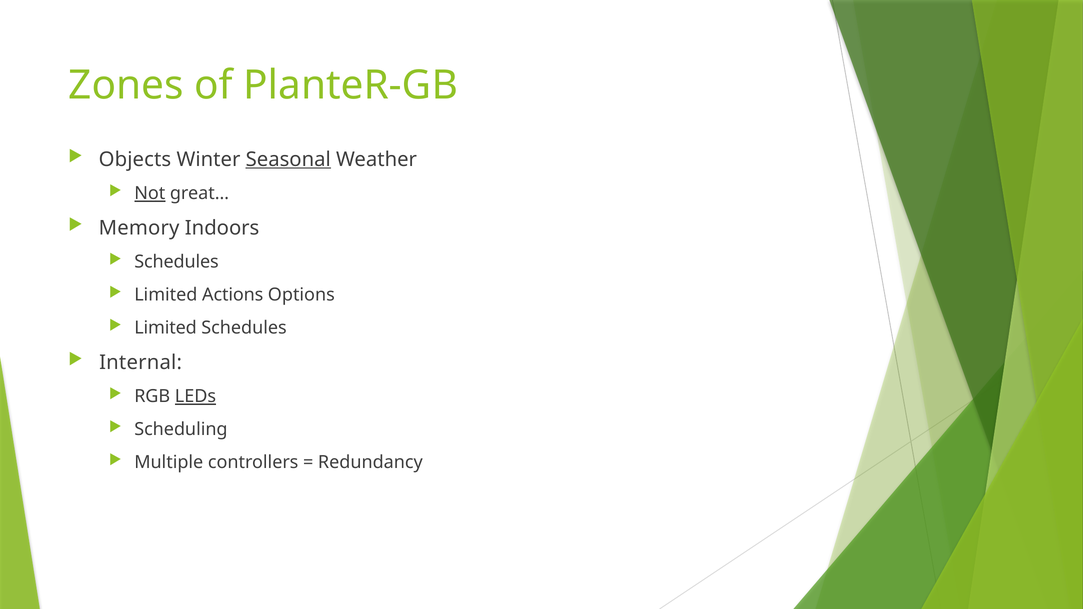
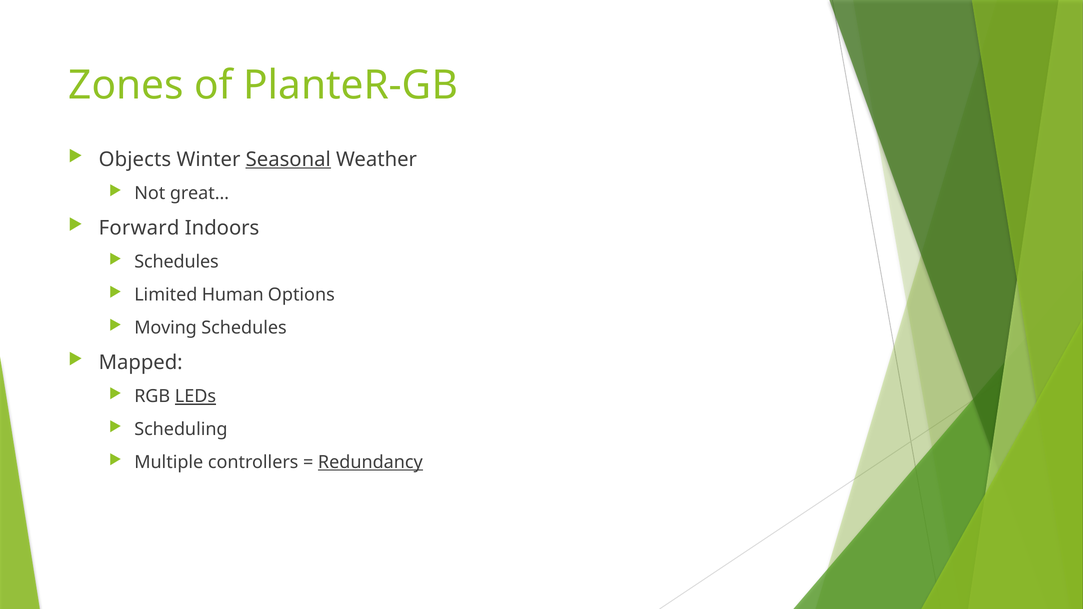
Not underline: present -> none
Memory: Memory -> Forward
Actions: Actions -> Human
Limited at (166, 328): Limited -> Moving
Internal: Internal -> Mapped
Redundancy underline: none -> present
